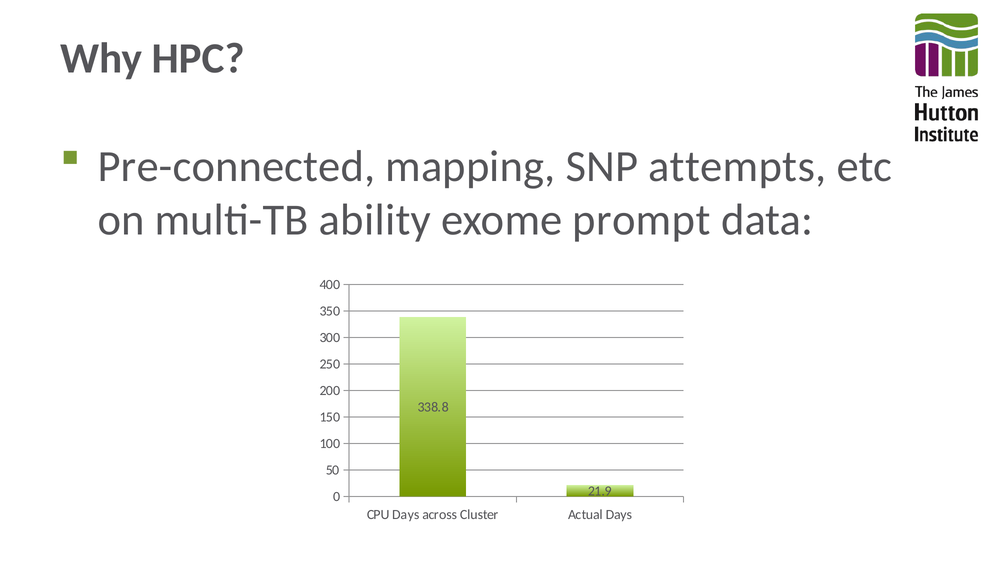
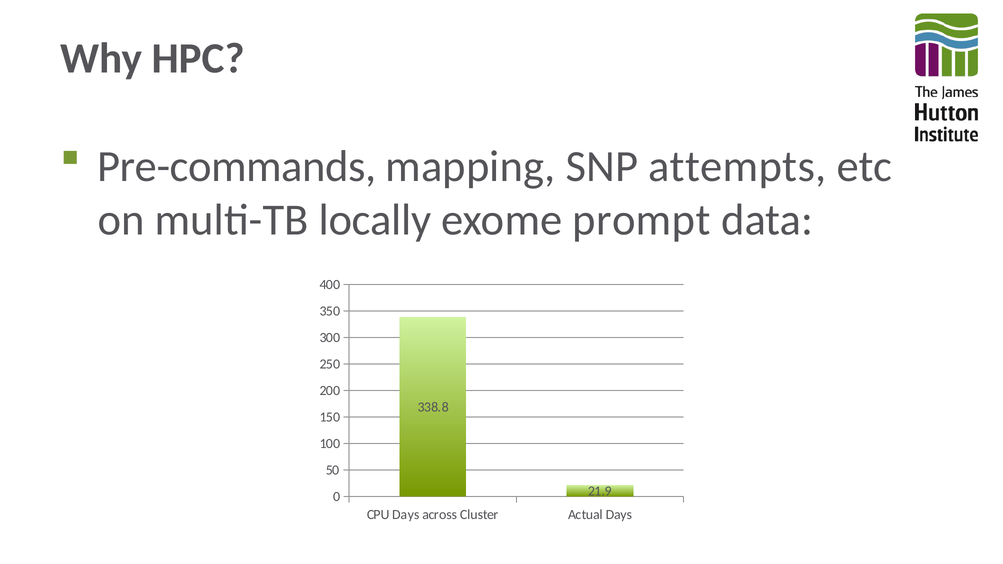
Pre-connected: Pre-connected -> Pre-commands
ability: ability -> locally
